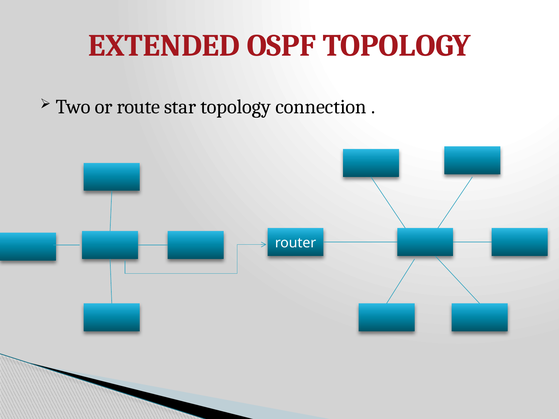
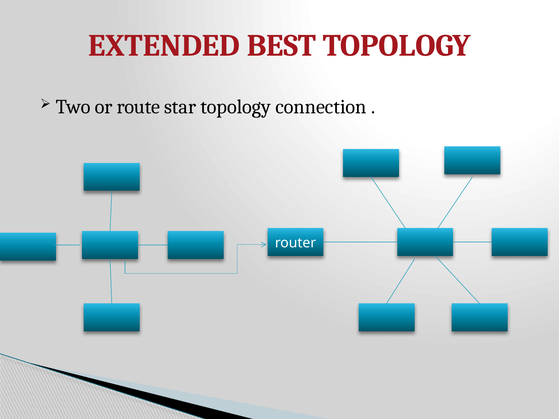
OSPF: OSPF -> BEST
